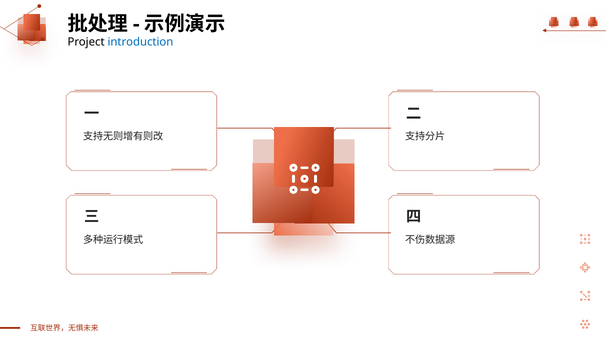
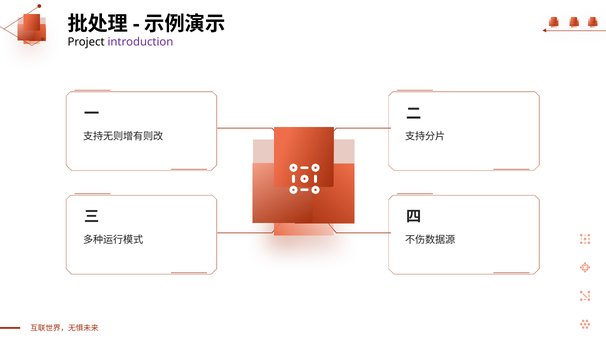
introduction colour: blue -> purple
